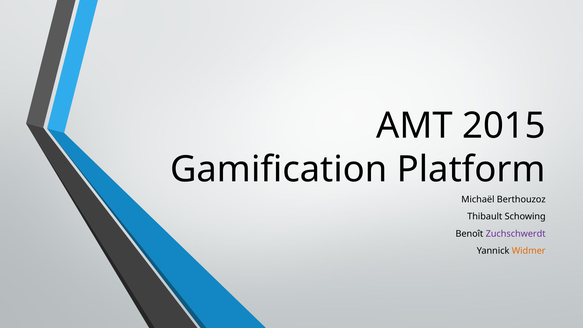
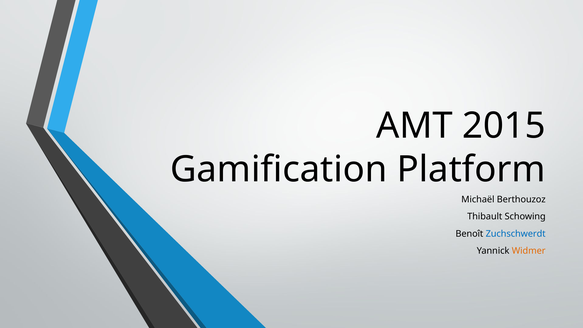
Zuchschwerdt colour: purple -> blue
